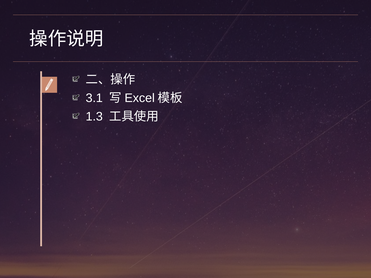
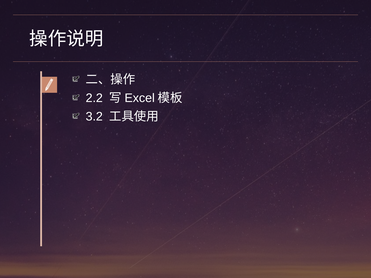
3.1: 3.1 -> 2.2
1.3: 1.3 -> 3.2
